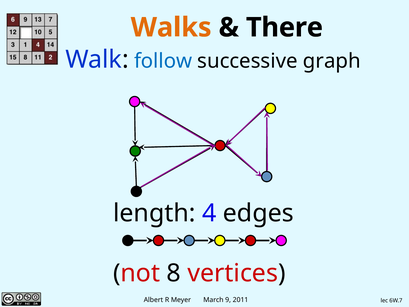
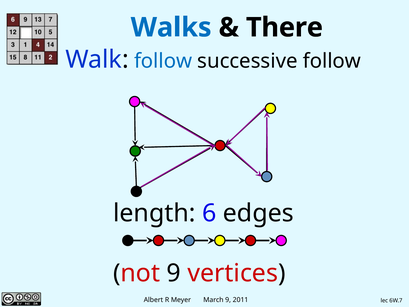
Walks colour: orange -> blue
successive graph: graph -> follow
4: 4 -> 6
not 8: 8 -> 9
